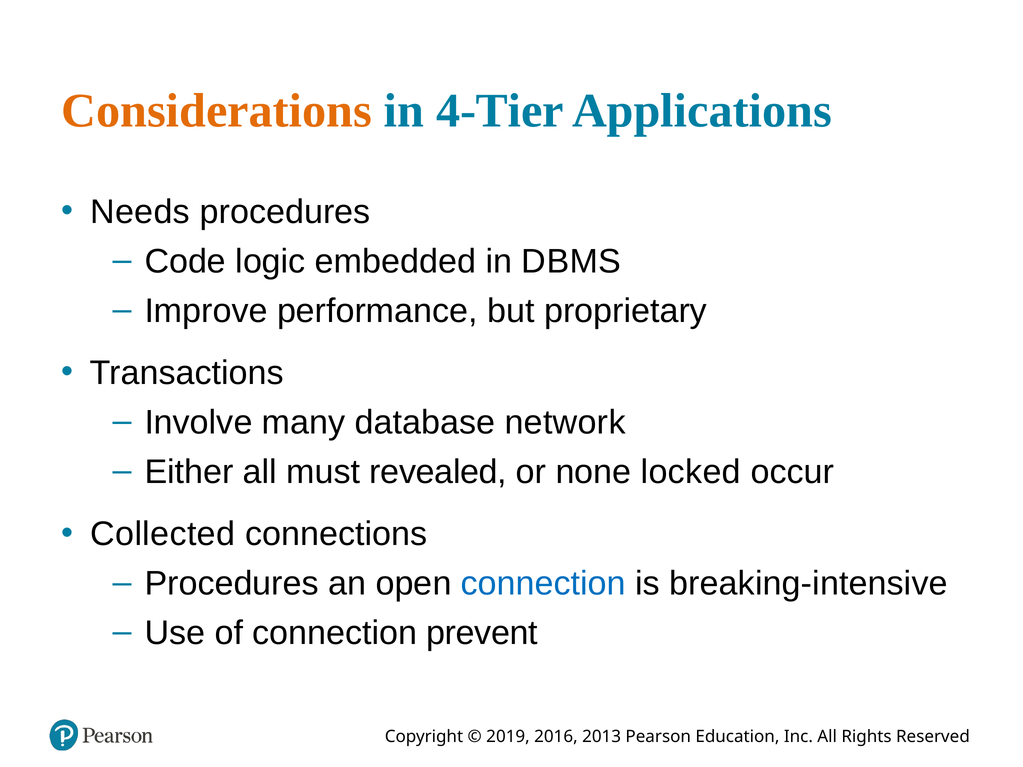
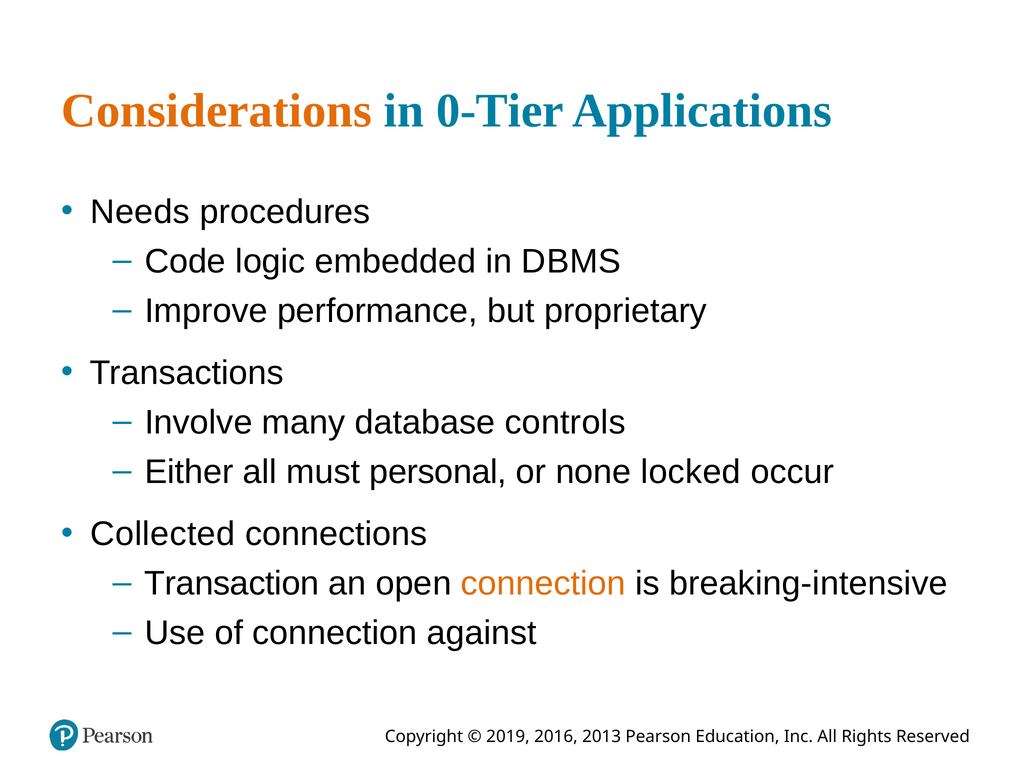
4-Tier: 4-Tier -> 0-Tier
network: network -> controls
revealed: revealed -> personal
Procedures at (232, 584): Procedures -> Transaction
connection at (543, 584) colour: blue -> orange
prevent: prevent -> against
